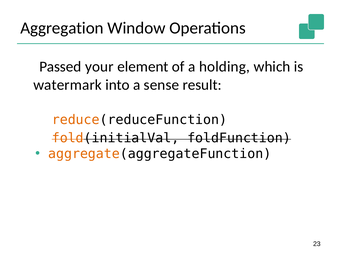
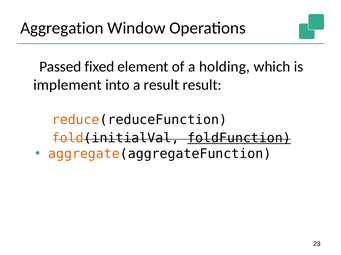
your: your -> fixed
watermark: watermark -> implement
a sense: sense -> result
foldFunction underline: none -> present
